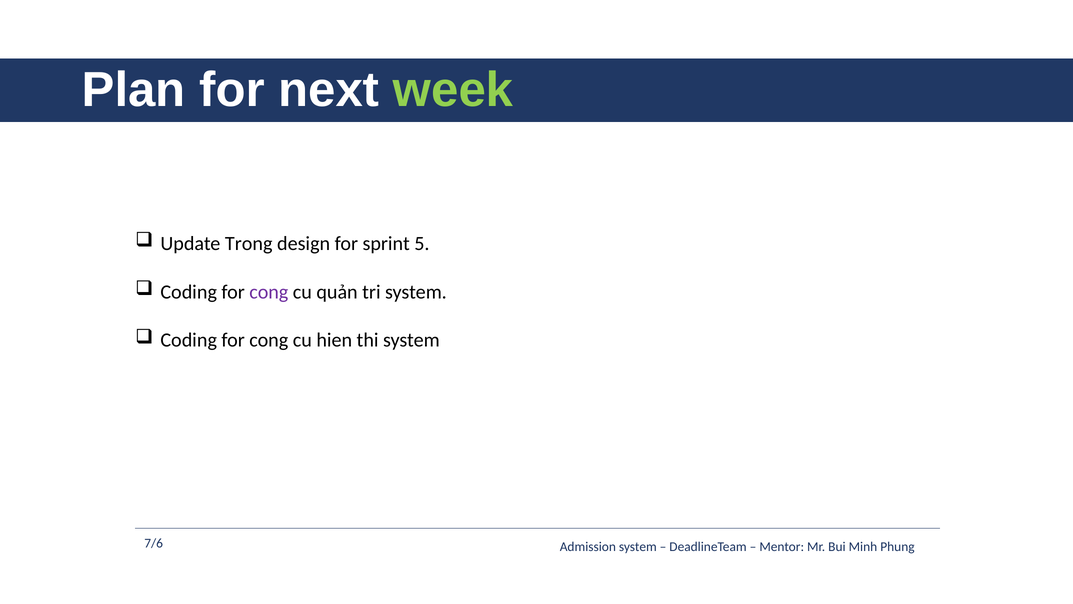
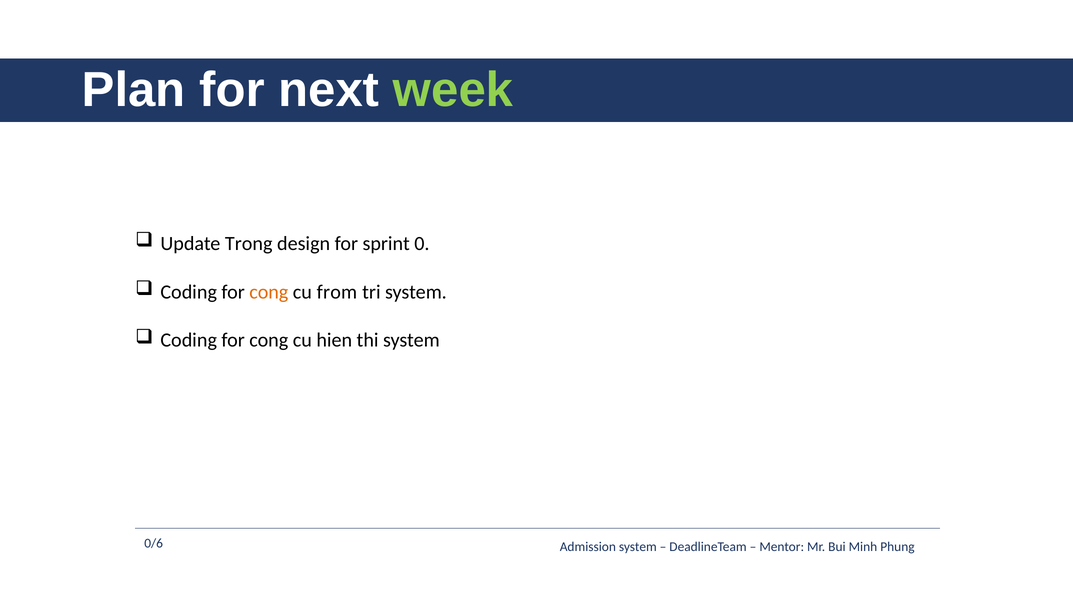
5: 5 -> 0
cong at (269, 292) colour: purple -> orange
quản: quản -> from
7/6: 7/6 -> 0/6
